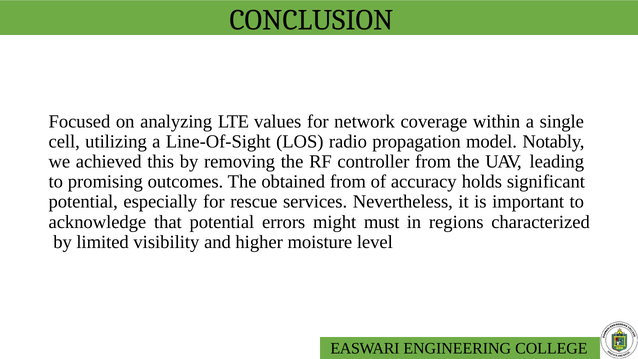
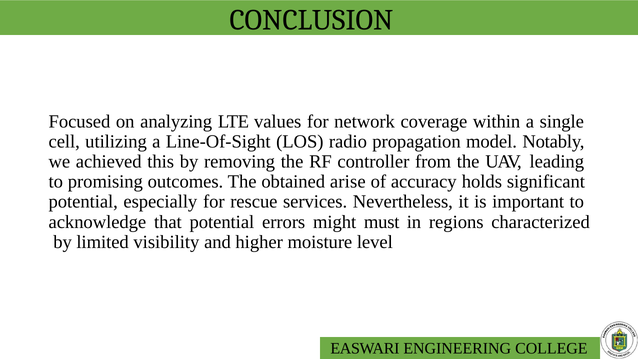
obtained from: from -> arise
